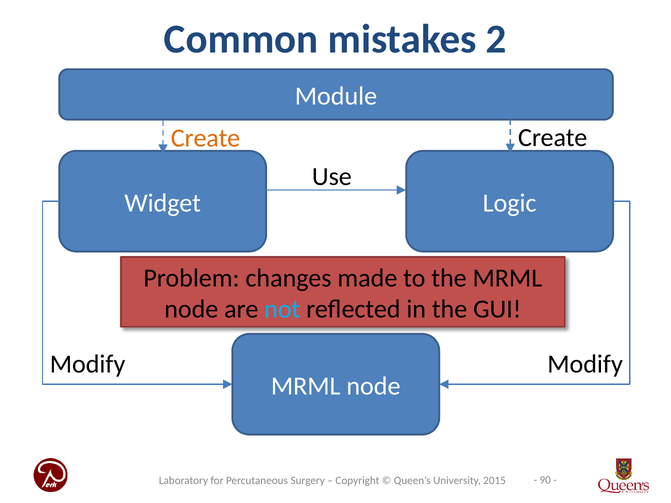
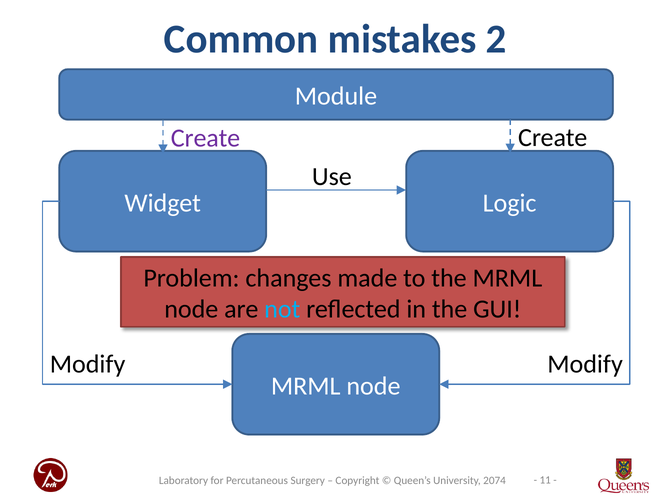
Create at (206, 138) colour: orange -> purple
90: 90 -> 11
2015: 2015 -> 2074
